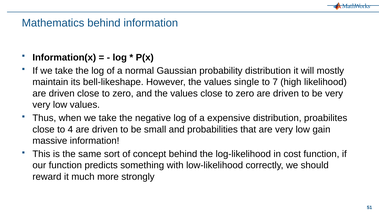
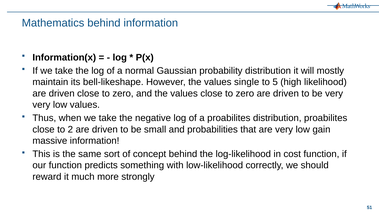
7: 7 -> 5
a expensive: expensive -> proabilites
4: 4 -> 2
